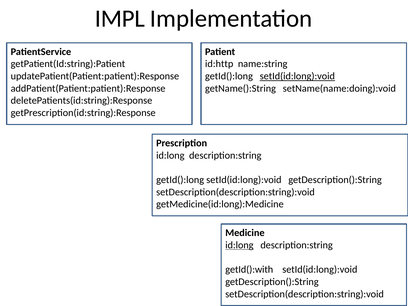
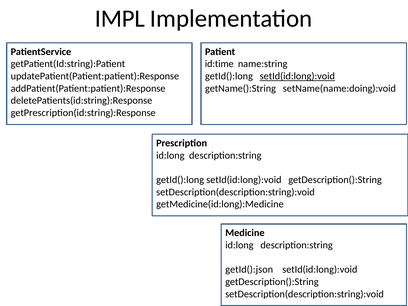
id:http: id:http -> id:time
id:long at (239, 245) underline: present -> none
getId():with: getId():with -> getId():json
